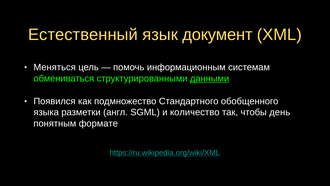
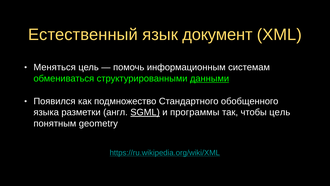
SGML underline: none -> present
количество: количество -> программы
чтобы день: день -> цель
формате: формате -> geometry
